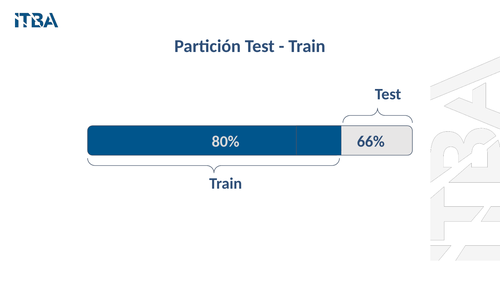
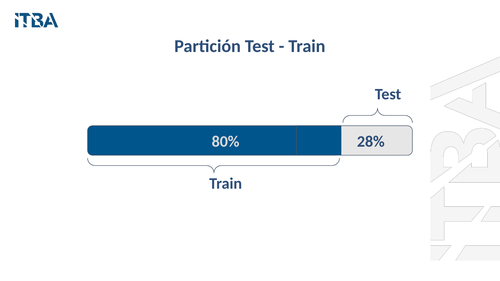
66%: 66% -> 28%
